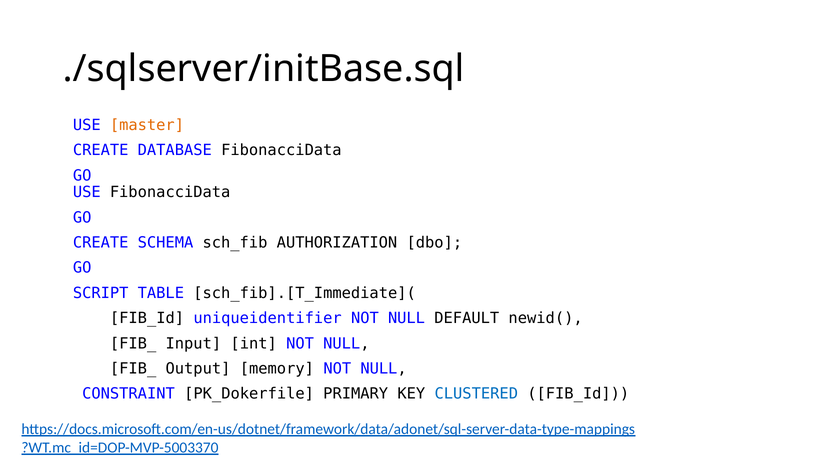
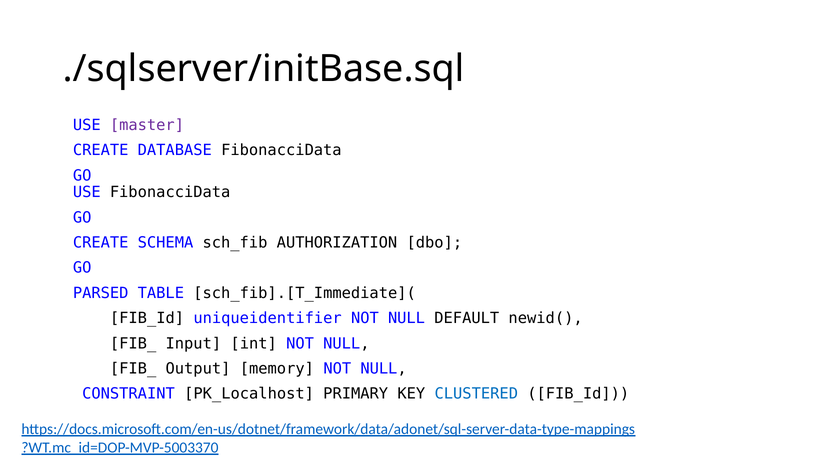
master colour: orange -> purple
SCRIPT: SCRIPT -> PARSED
PK_Dokerfile: PK_Dokerfile -> PK_Localhost
